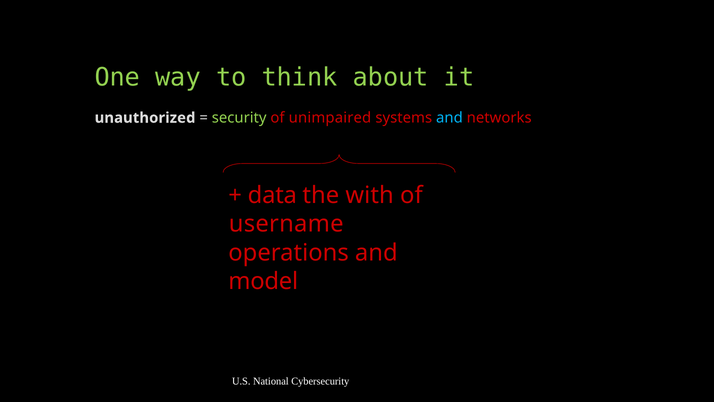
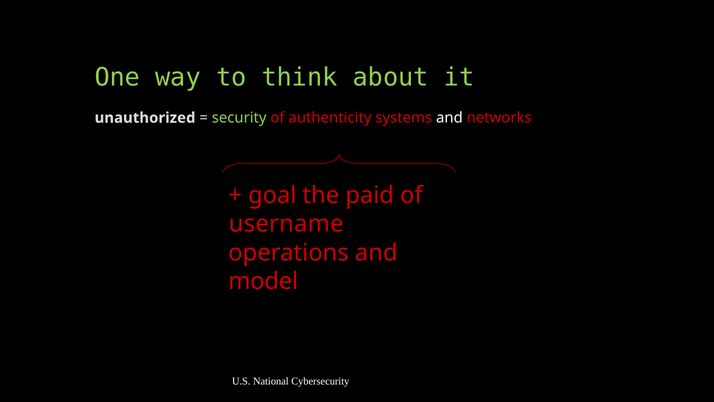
unimpaired: unimpaired -> authenticity
and at (449, 118) colour: light blue -> white
data: data -> goal
with: with -> paid
